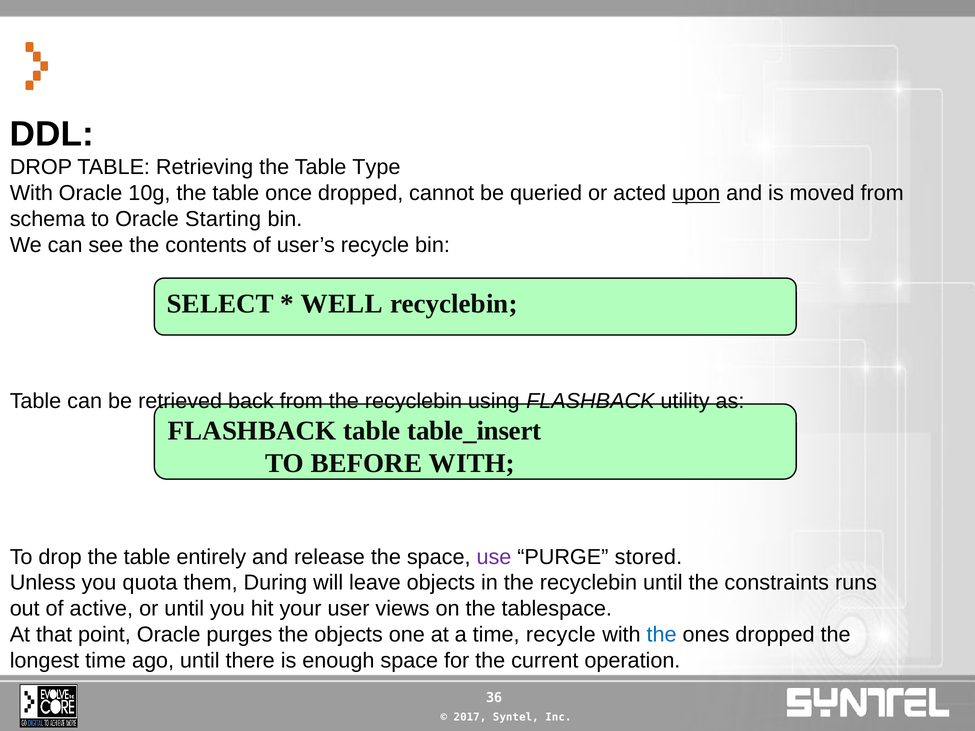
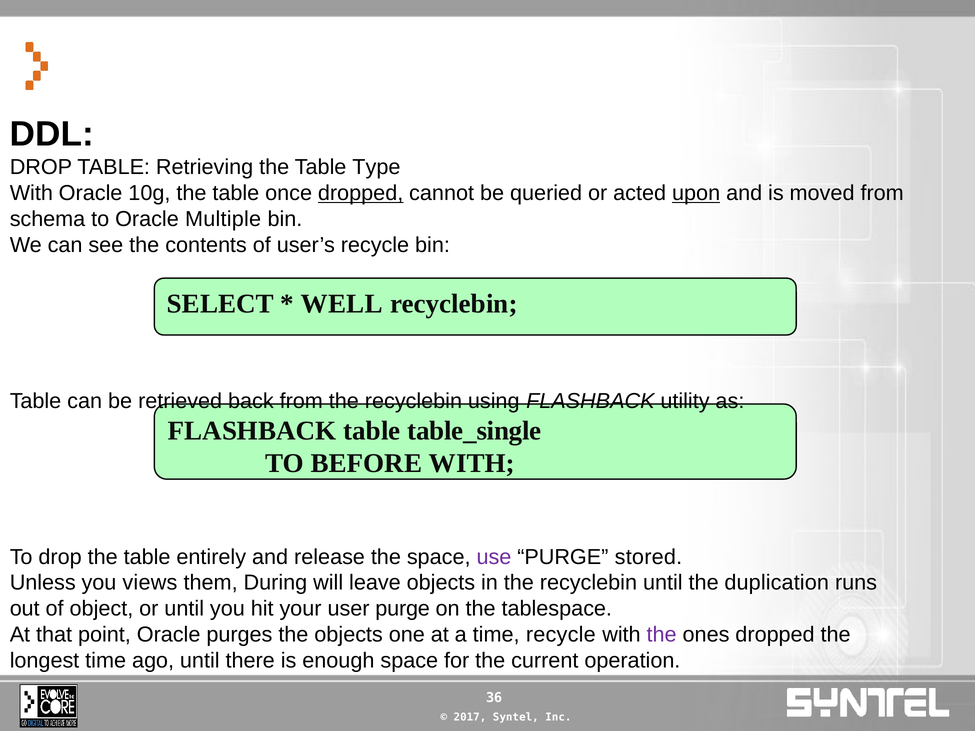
dropped at (361, 193) underline: none -> present
Starting: Starting -> Multiple
table_insert: table_insert -> table_single
quota: quota -> views
constraints: constraints -> duplication
active: active -> object
user views: views -> purge
the at (662, 635) colour: blue -> purple
